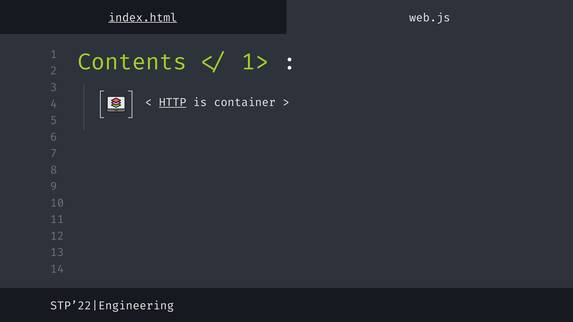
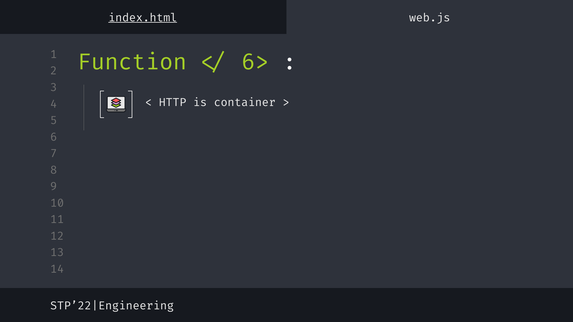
Contents: Contents -> Function
1>: 1> -> 6>
HTTP underline: present -> none
